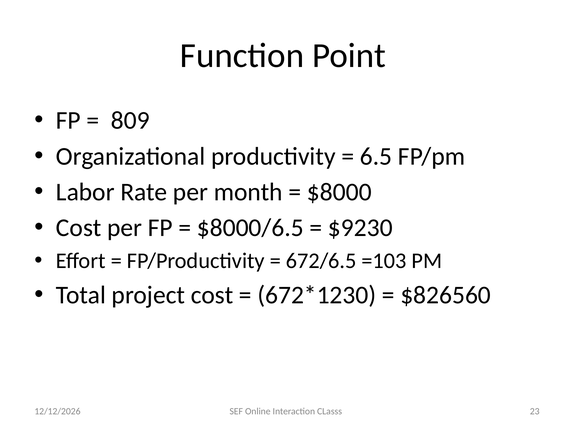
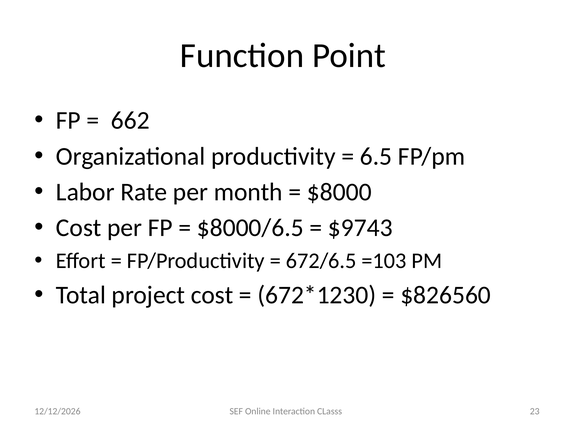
809: 809 -> 662
$9230: $9230 -> $9743
